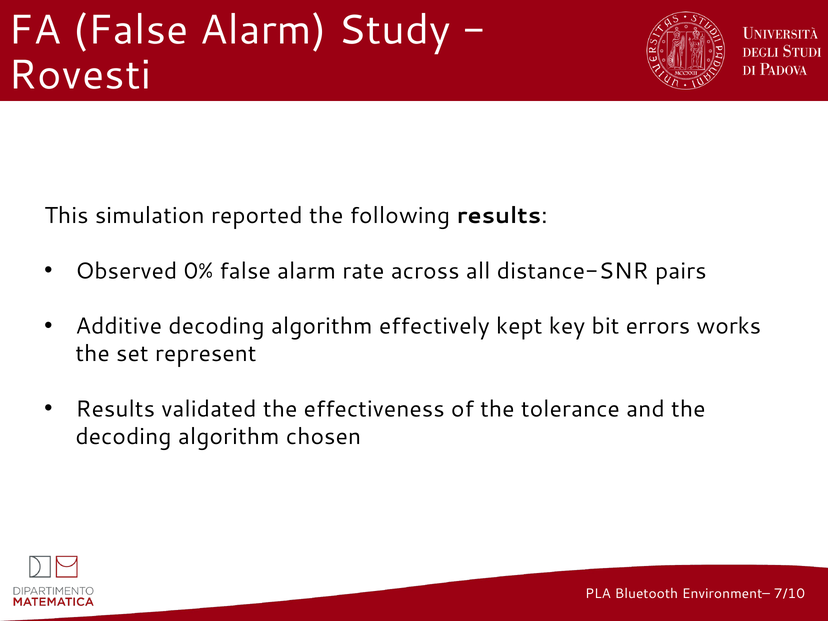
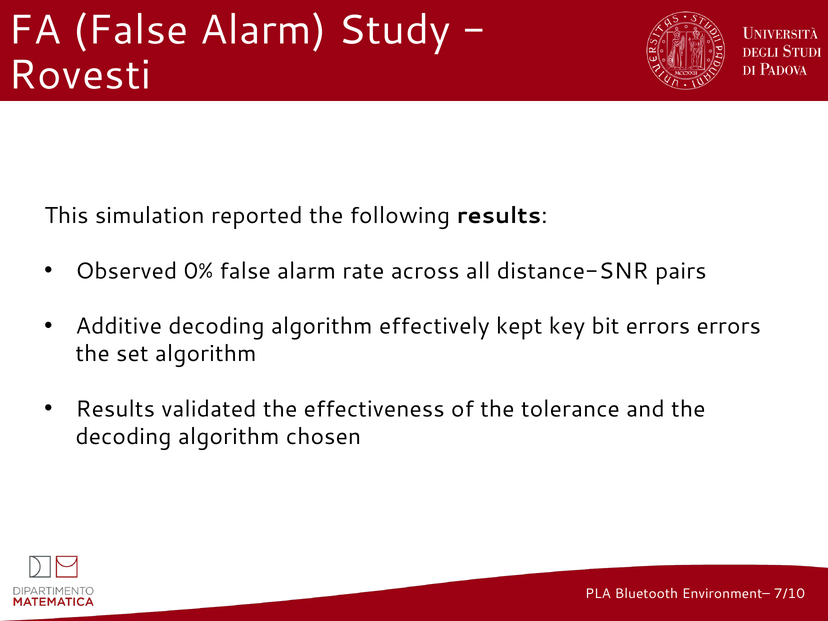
errors works: works -> errors
set represent: represent -> algorithm
